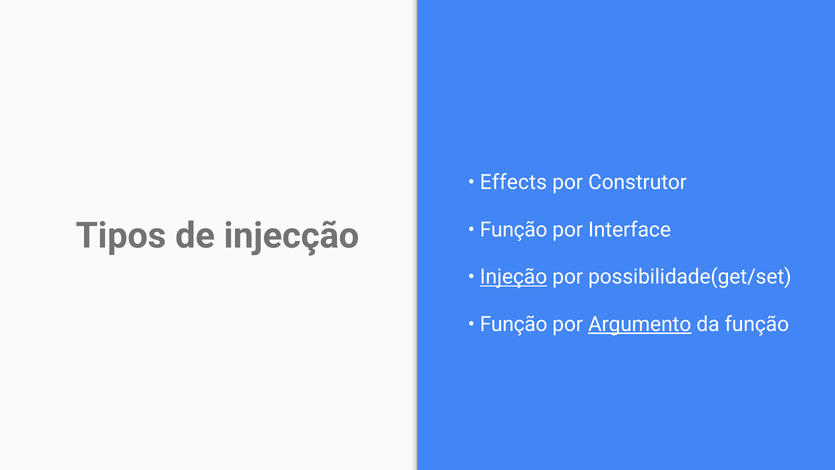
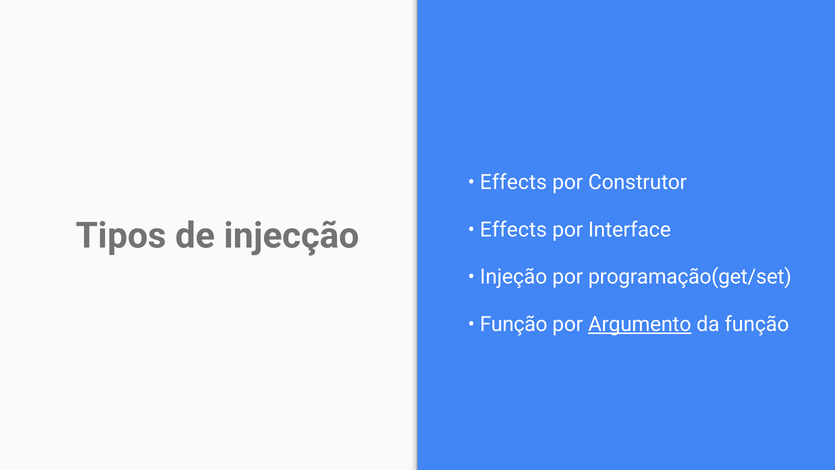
Função at (514, 229): Função -> Effects
Injeção underline: present -> none
possibilidade(get/set: possibilidade(get/set -> programação(get/set
